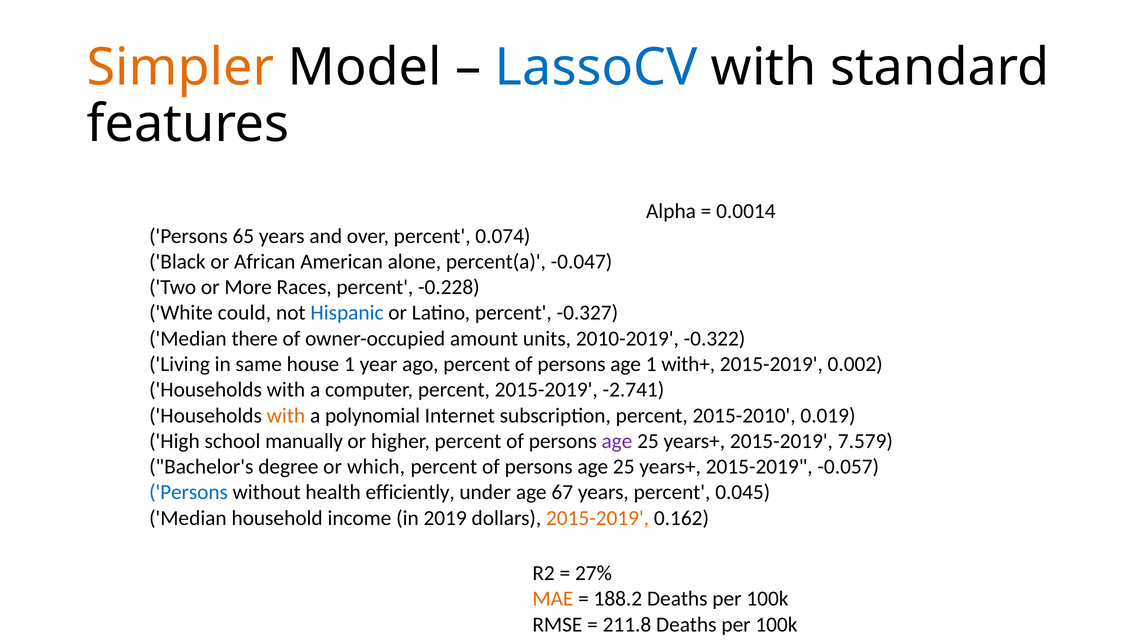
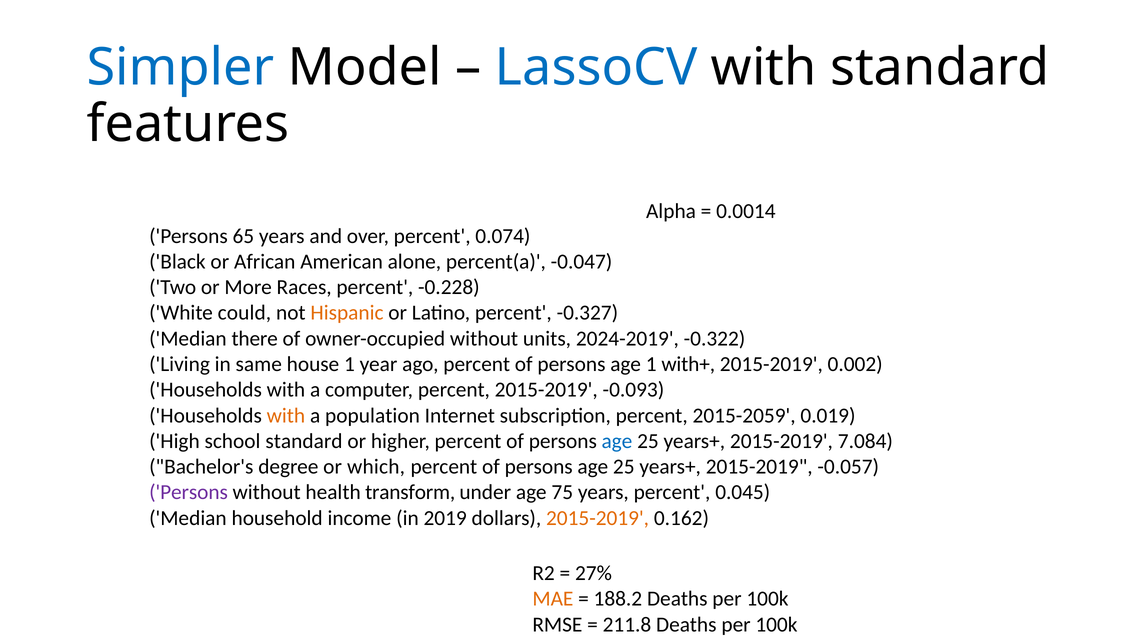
Simpler colour: orange -> blue
Hispanic colour: blue -> orange
owner-occupied amount: amount -> without
2010-2019: 2010-2019 -> 2024-2019
-2.741: -2.741 -> -0.093
polynomial: polynomial -> population
2015-2010: 2015-2010 -> 2015-2059
school manually: manually -> standard
age at (617, 441) colour: purple -> blue
7.579: 7.579 -> 7.084
Persons at (189, 492) colour: blue -> purple
efficiently: efficiently -> transform
67: 67 -> 75
